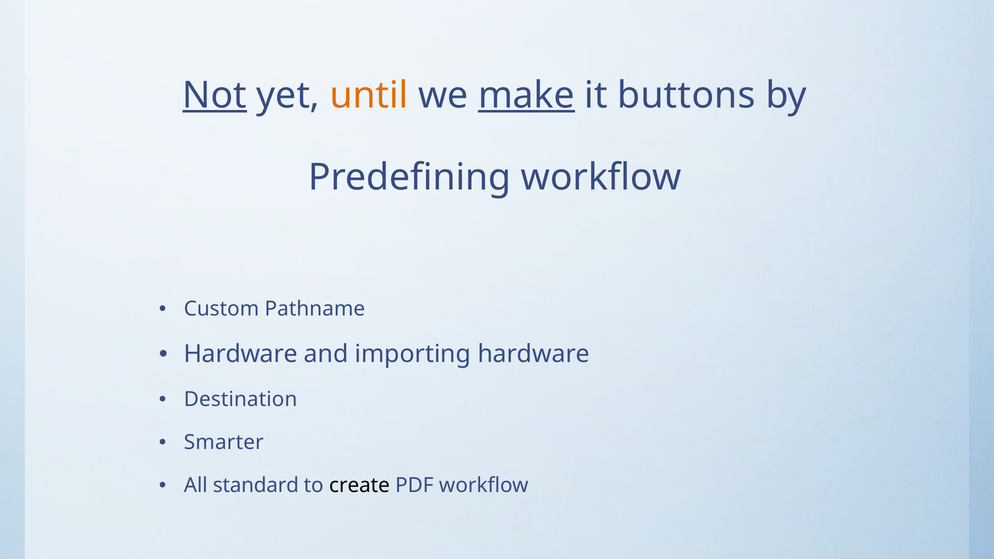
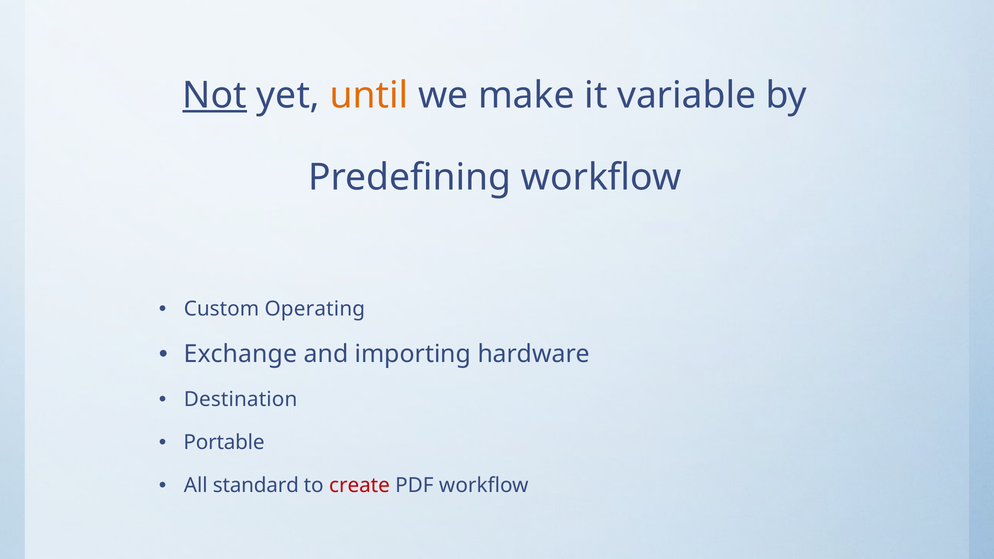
make underline: present -> none
buttons: buttons -> variable
Pathname: Pathname -> Operating
Hardware at (241, 354): Hardware -> Exchange
Smarter: Smarter -> Portable
create colour: black -> red
